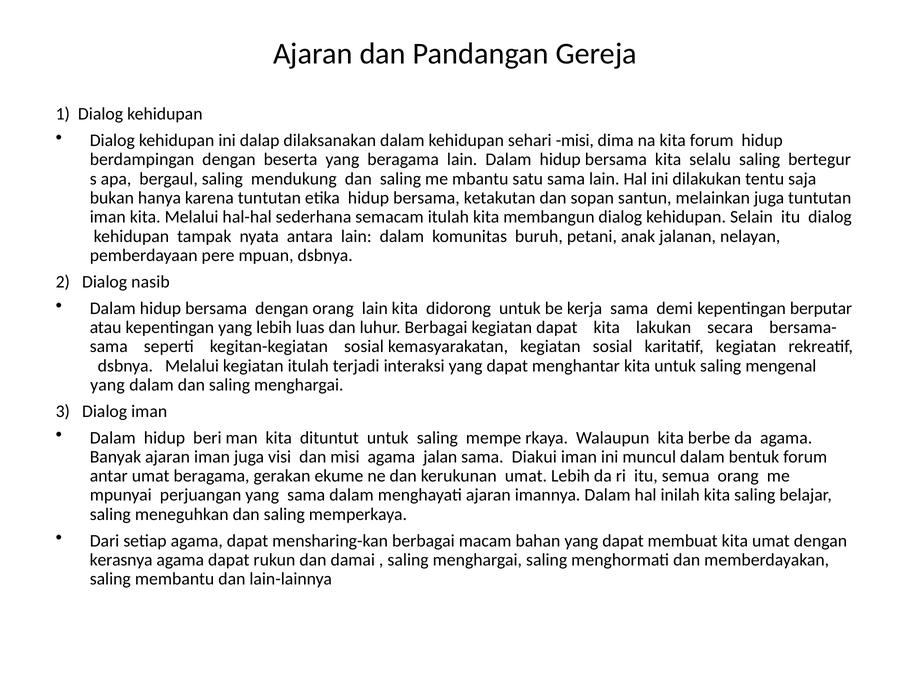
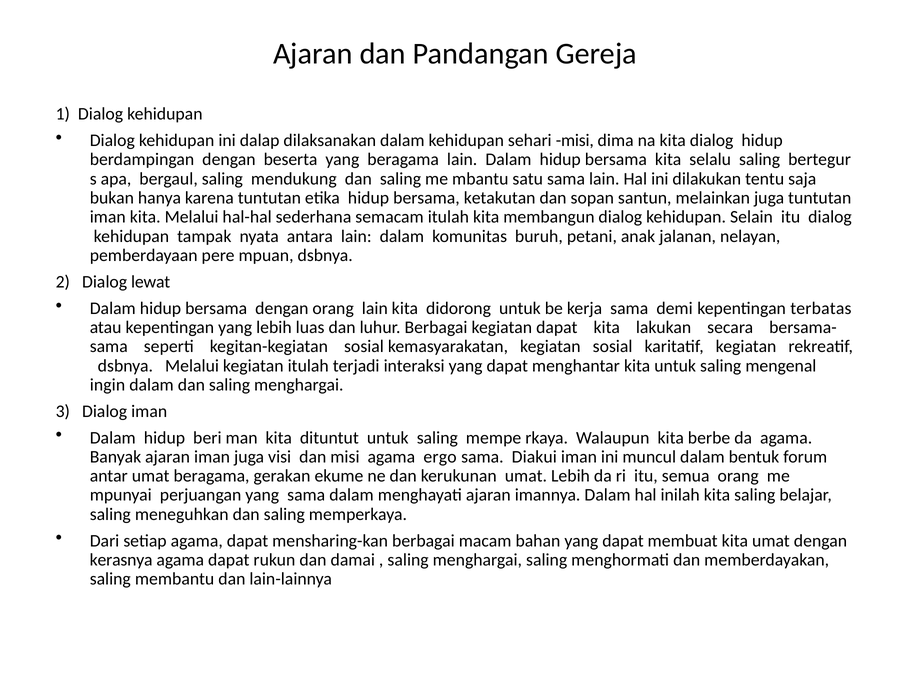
kita forum: forum -> dialog
nasib: nasib -> lewat
berputar: berputar -> terbatas
yang at (107, 385): yang -> ingin
jalan: jalan -> ergo
